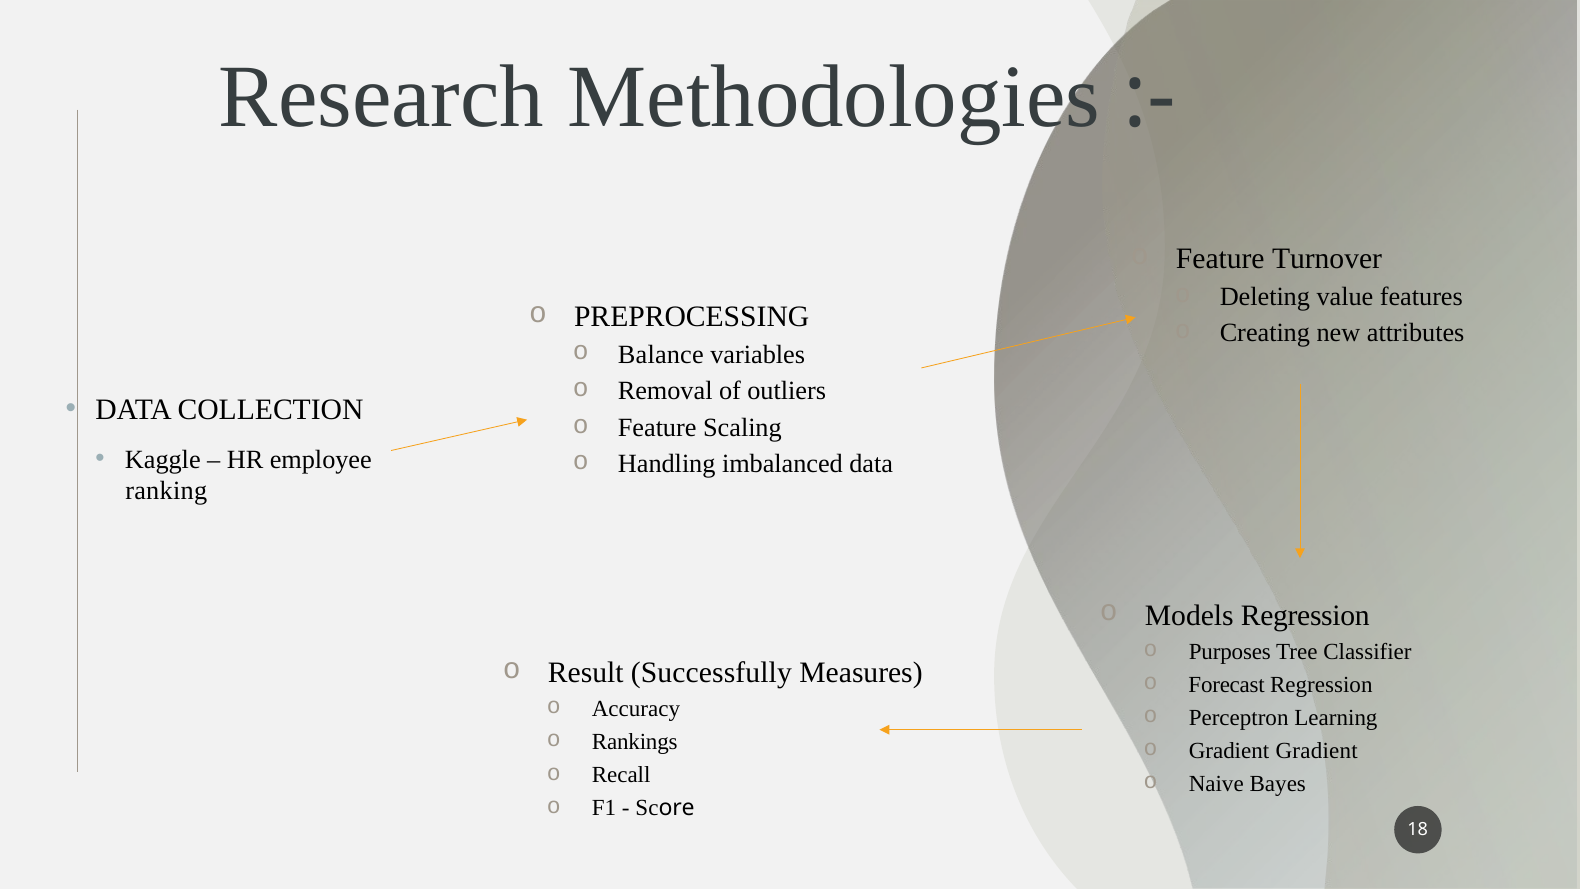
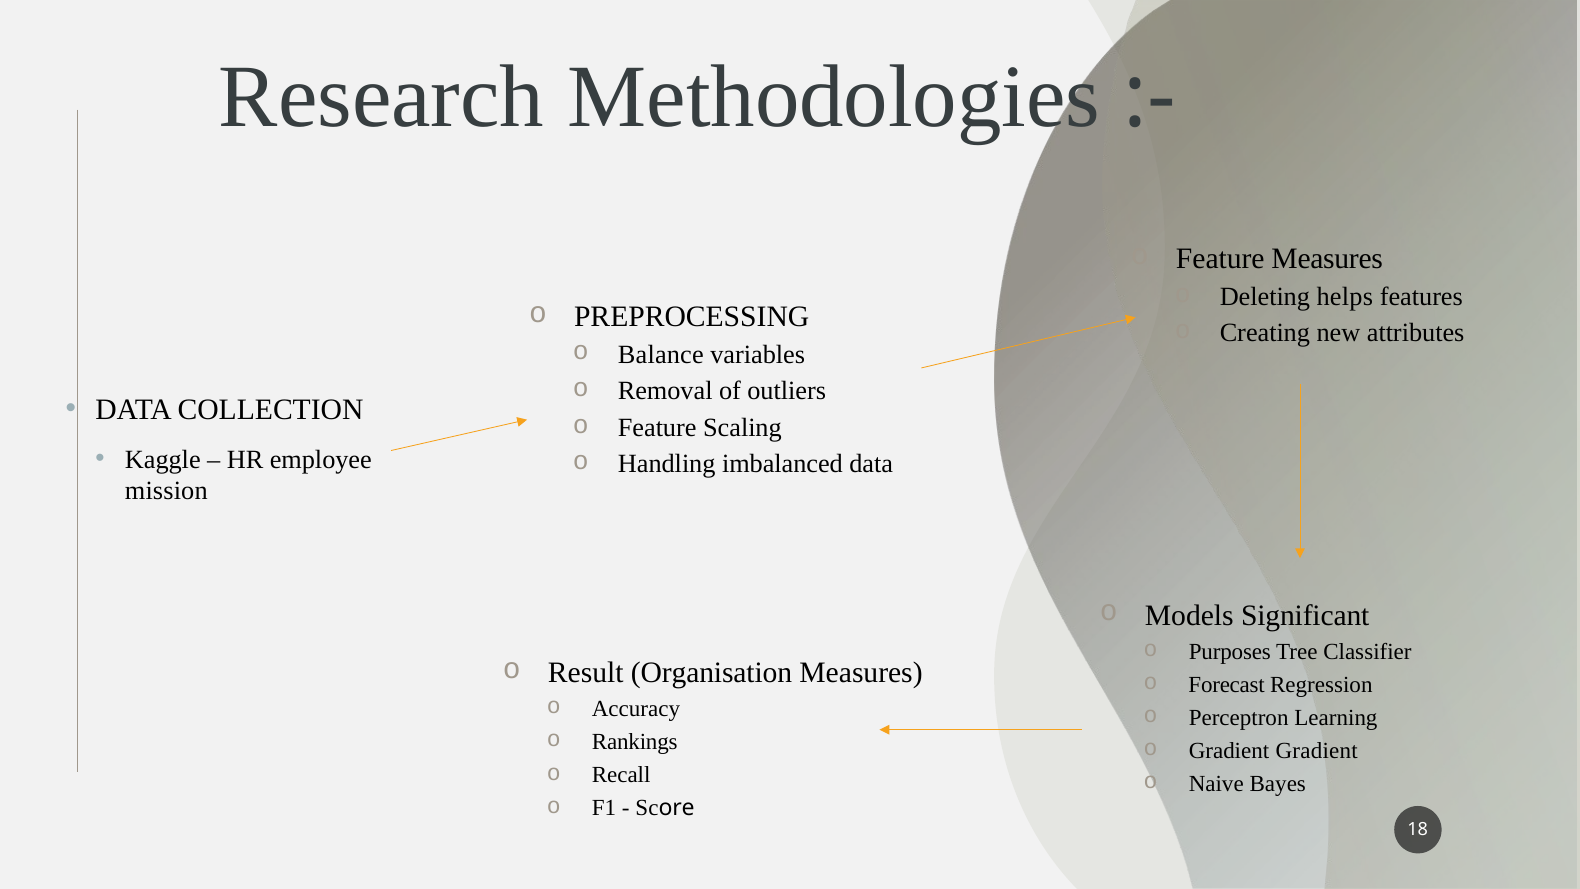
Feature Turnover: Turnover -> Measures
value: value -> helps
ranking: ranking -> mission
Models Regression: Regression -> Significant
Successfully: Successfully -> Organisation
